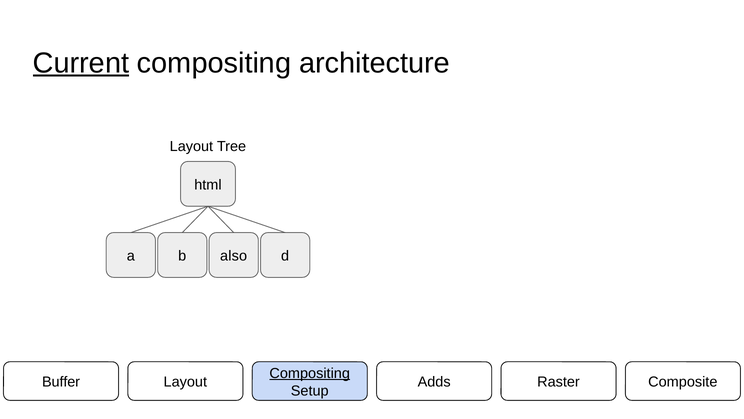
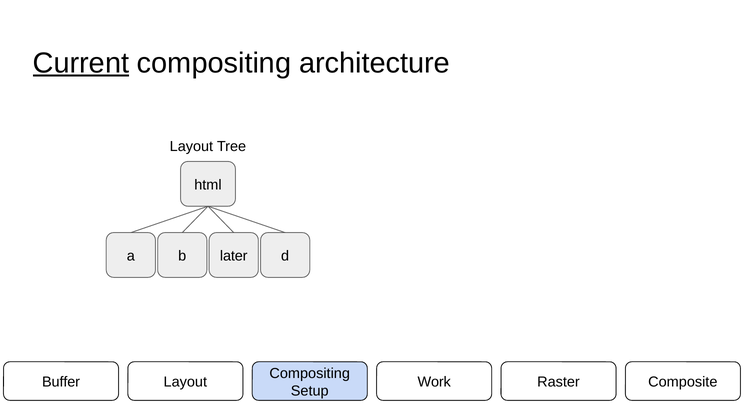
also: also -> later
Compositing at (310, 373) underline: present -> none
Adds: Adds -> Work
